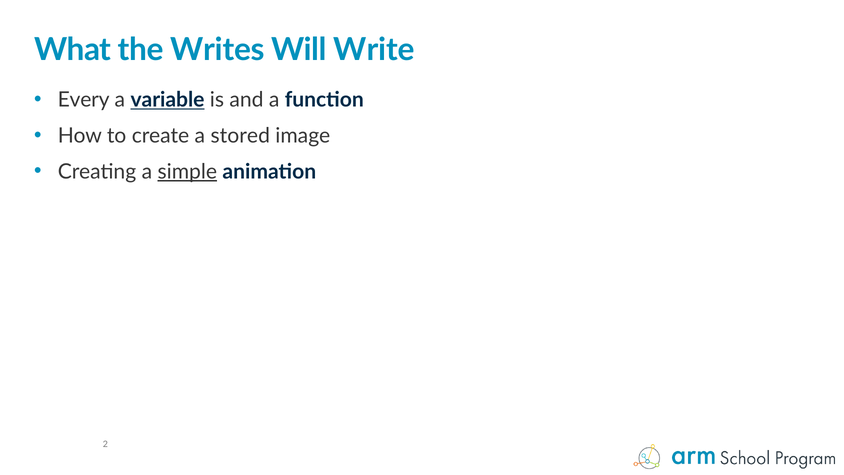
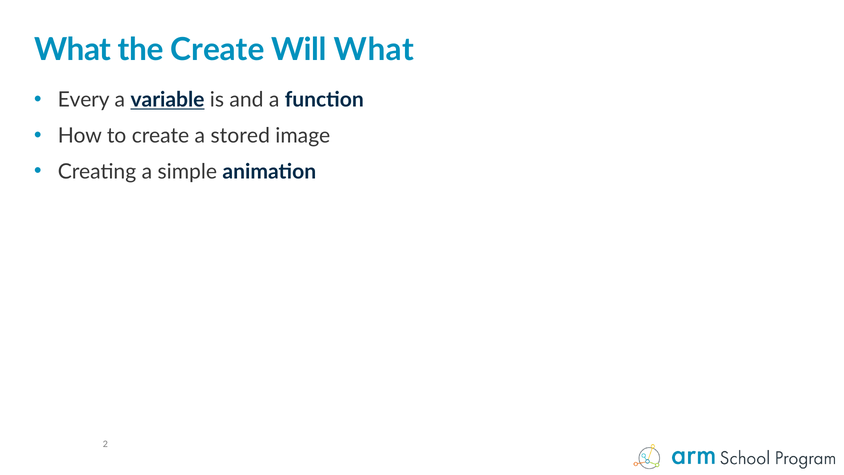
the Writes: Writes -> Create
Will Write: Write -> What
simple underline: present -> none
